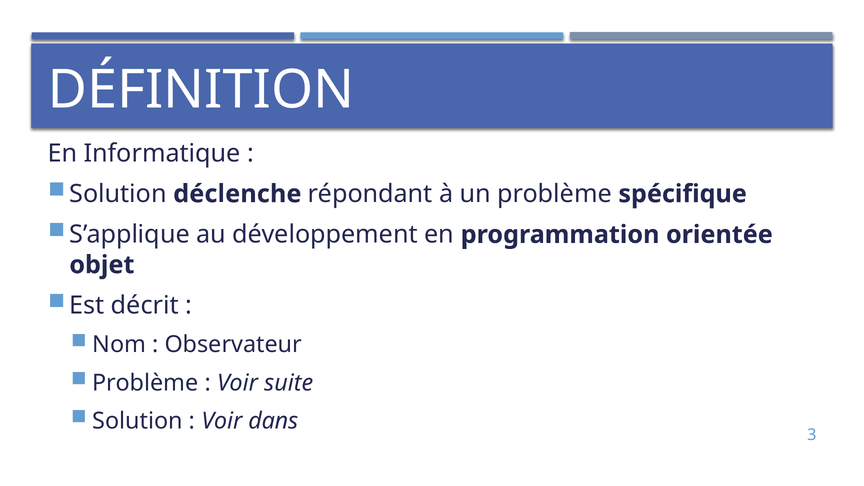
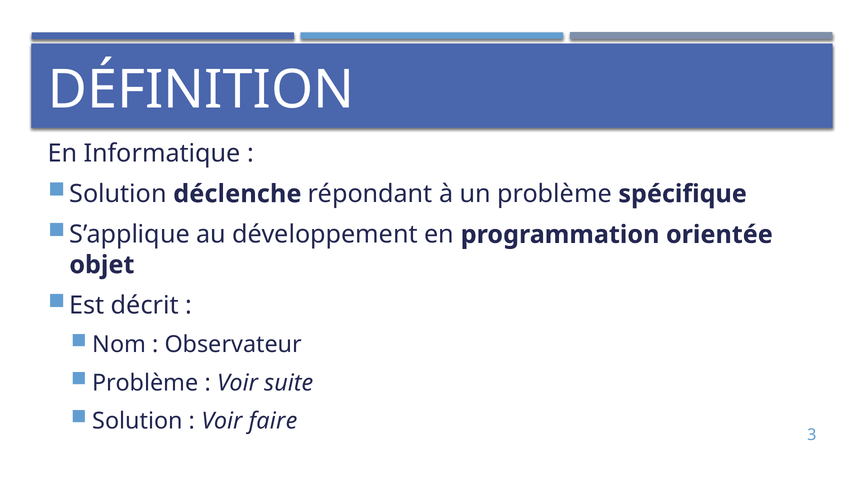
dans: dans -> faire
